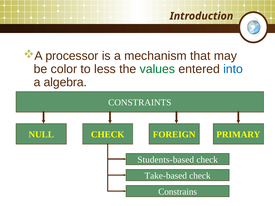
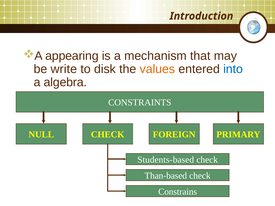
processor: processor -> appearing
color: color -> write
less: less -> disk
values colour: green -> orange
Take-based: Take-based -> Than-based
